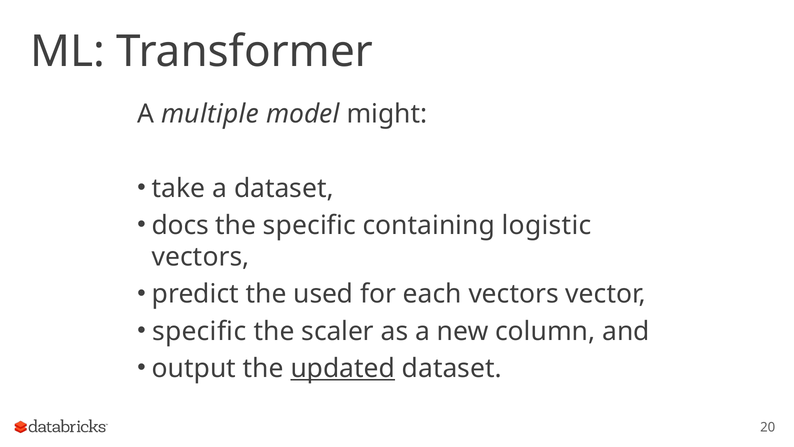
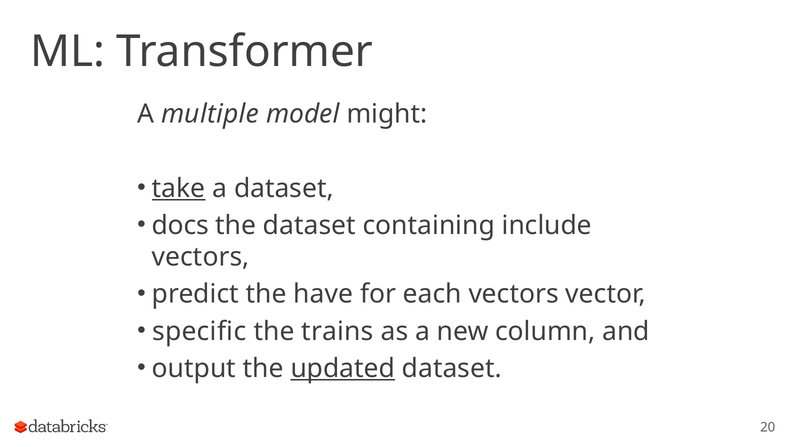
take underline: none -> present
the specific: specific -> dataset
logistic: logistic -> include
used: used -> have
scaler: scaler -> trains
